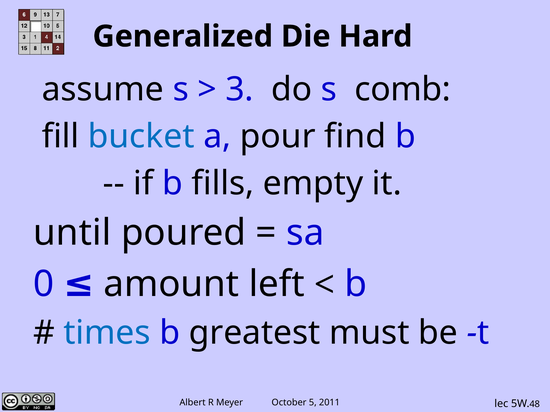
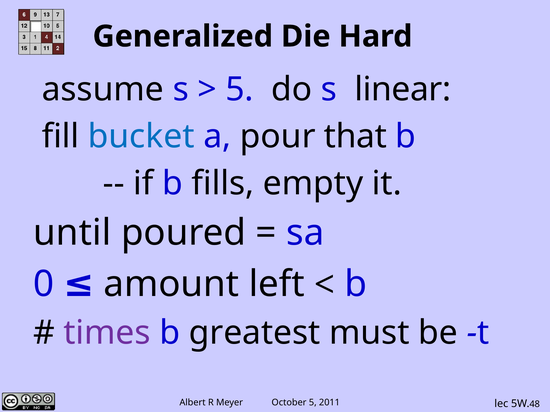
3 at (240, 89): 3 -> 5
comb: comb -> linear
find: find -> that
times colour: blue -> purple
